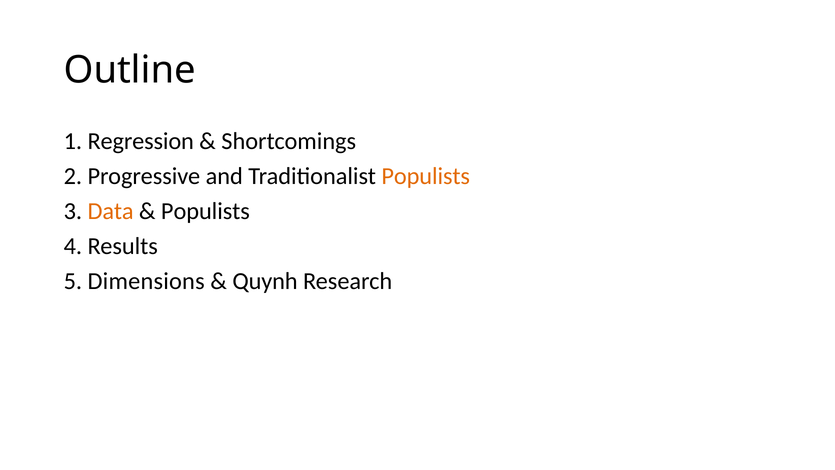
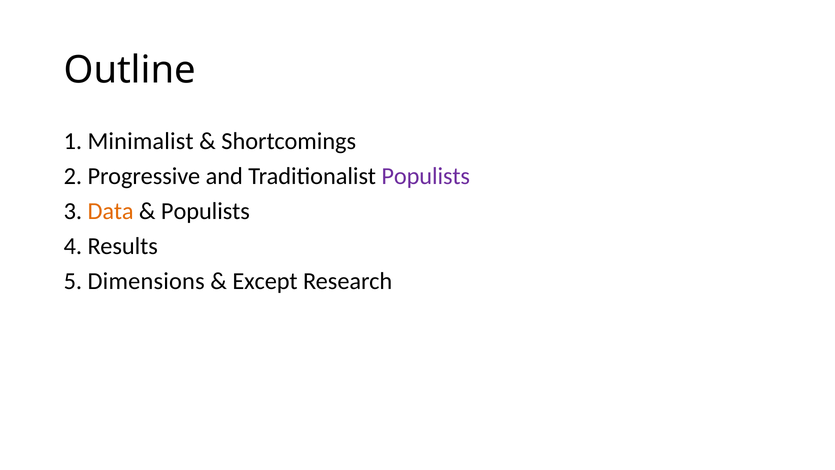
Regression: Regression -> Minimalist
Populists at (426, 176) colour: orange -> purple
Quynh: Quynh -> Except
